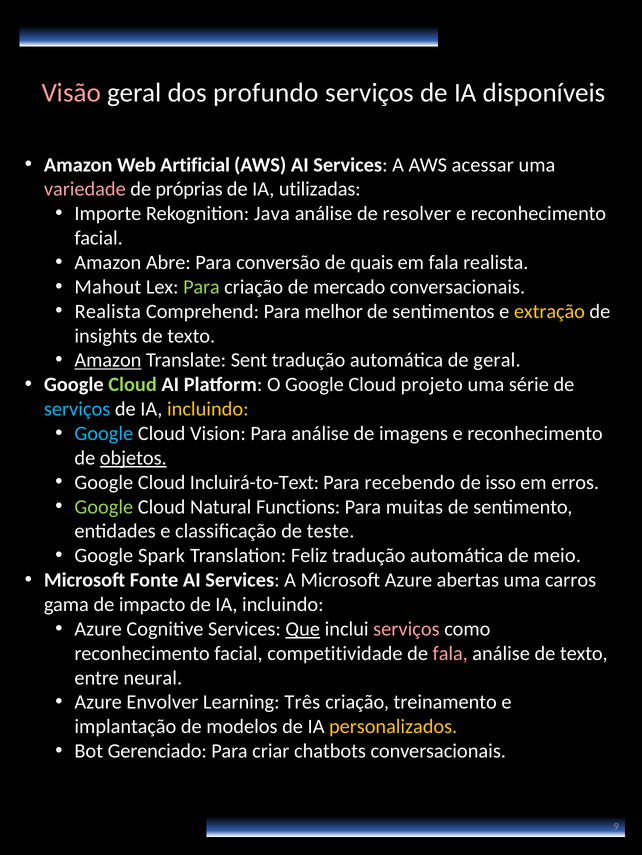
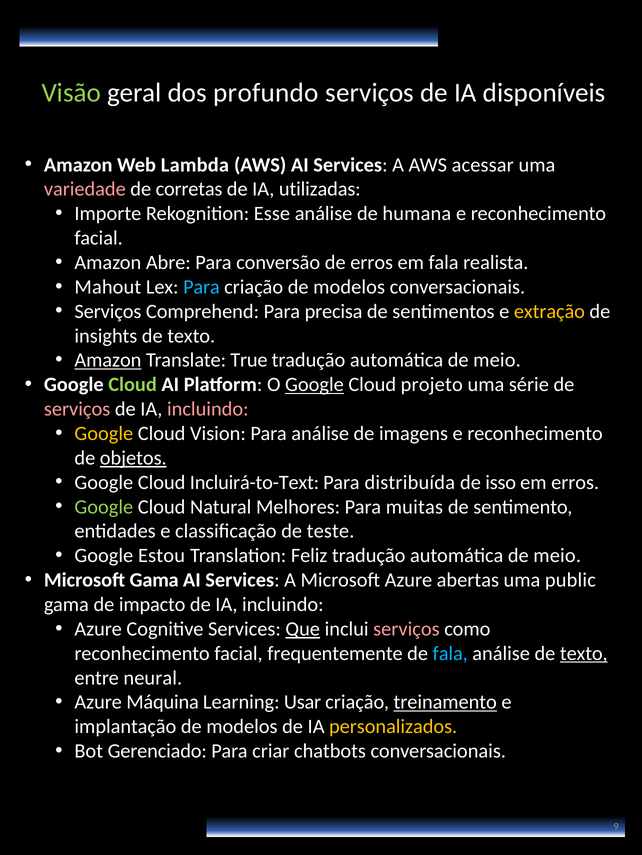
Visão colour: pink -> light green
Artificial: Artificial -> Lambda
próprias: próprias -> corretas
Java: Java -> Esse
resolver: resolver -> humana
de quais: quais -> erros
Para at (201, 287) colour: light green -> light blue
criação de mercado: mercado -> modelos
Realista at (108, 312): Realista -> Serviços
melhor: melhor -> precisa
Sent: Sent -> True
geral at (497, 361): geral -> meio
Google at (314, 385) underline: none -> present
serviços at (77, 410) colour: light blue -> pink
incluindo at (208, 410) colour: yellow -> pink
Google at (104, 434) colour: light blue -> yellow
recebendo: recebendo -> distribuída
Functions: Functions -> Melhores
Spark: Spark -> Estou
Microsoft Fonte: Fonte -> Gama
carros: carros -> public
competitividade: competitividade -> frequentemente
fala at (450, 654) colour: pink -> light blue
texto at (584, 654) underline: none -> present
Envolver: Envolver -> Máquina
Três: Três -> Usar
treinamento underline: none -> present
